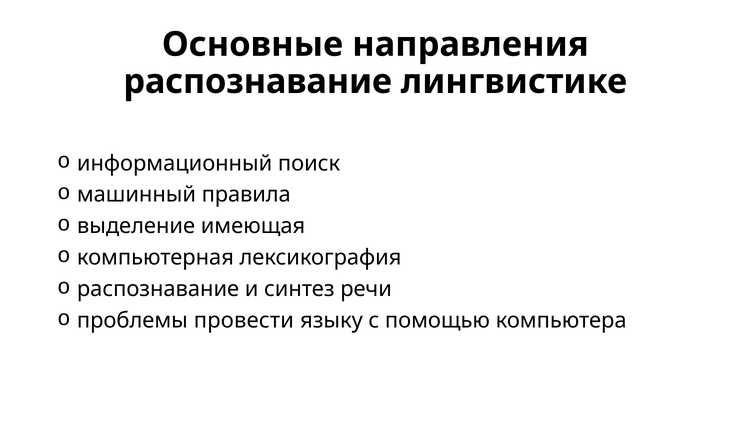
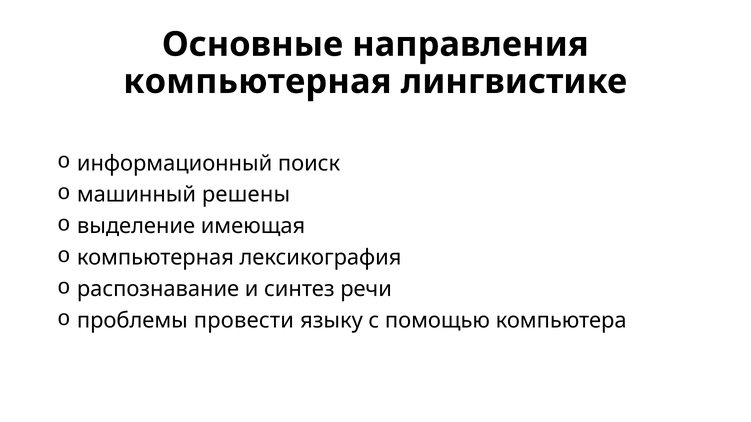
распознавание at (258, 82): распознавание -> компьютерная
правила: правила -> решены
